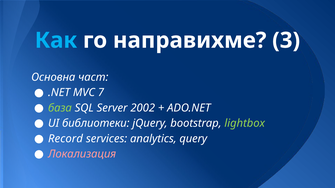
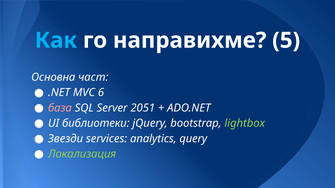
3: 3 -> 5
7: 7 -> 6
база colour: light green -> pink
2002: 2002 -> 2051
Record: Record -> Звезди
Локализация colour: pink -> light green
